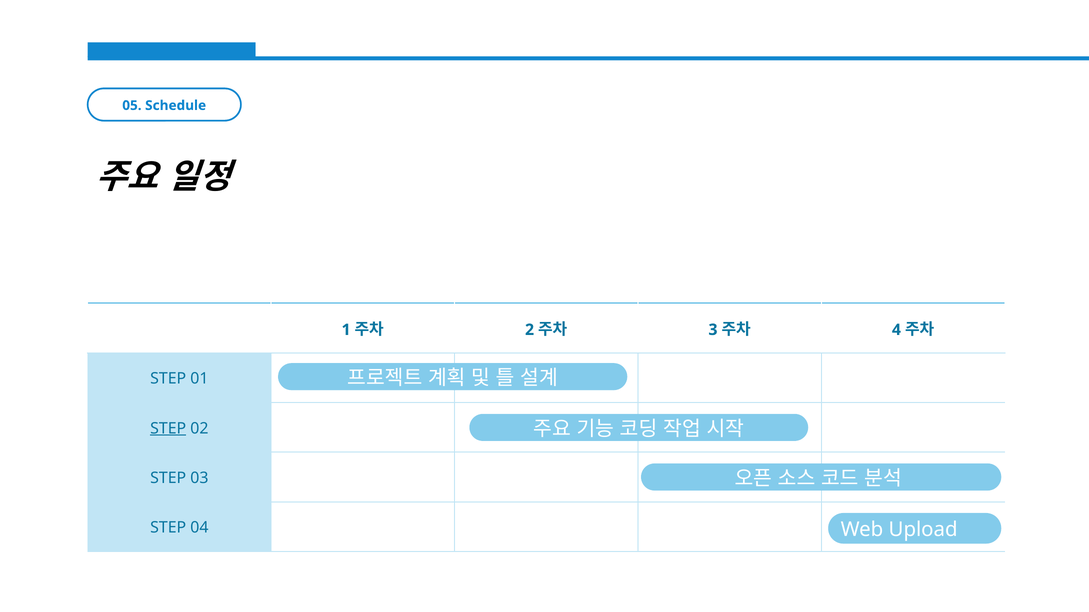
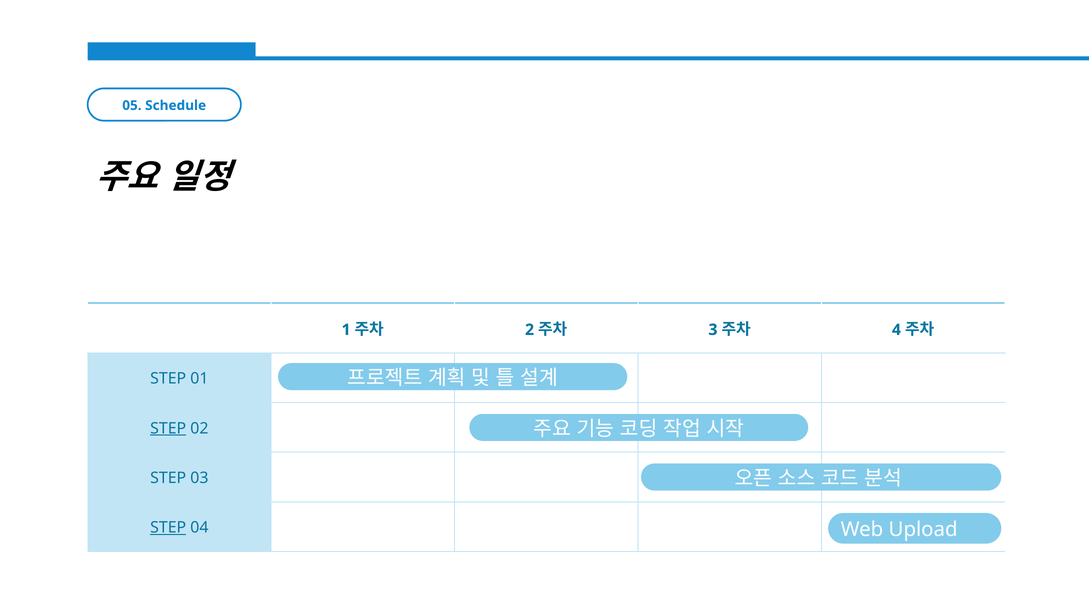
STEP at (168, 528) underline: none -> present
